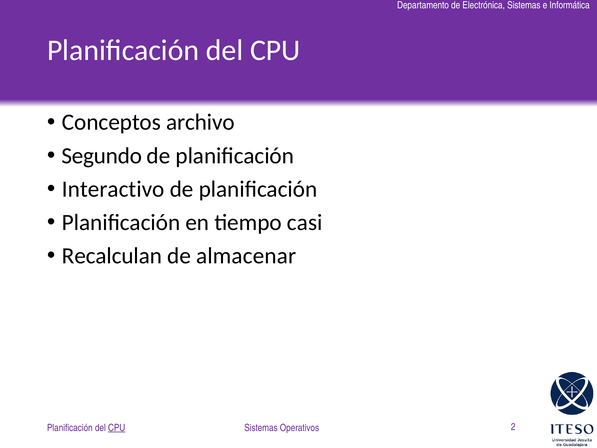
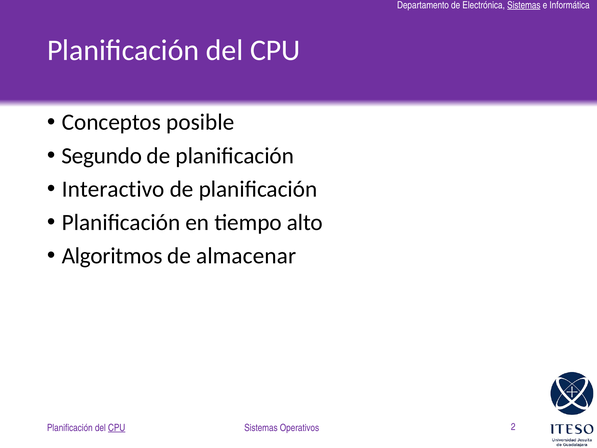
Sistemas at (524, 5) underline: none -> present
archivo: archivo -> posible
casi: casi -> alto
Recalculan: Recalculan -> Algoritmos
